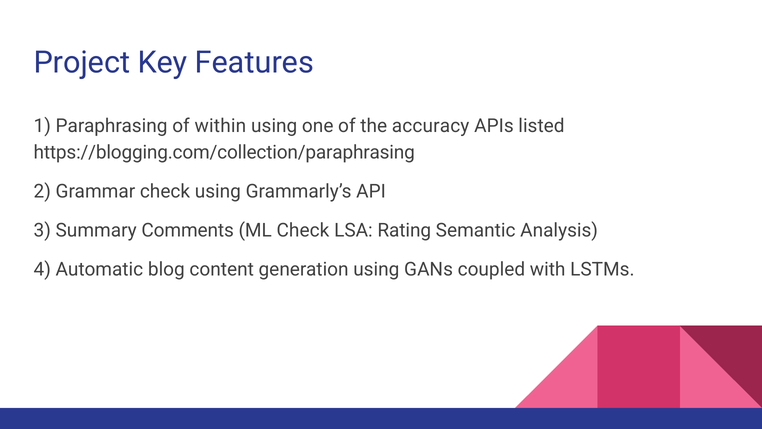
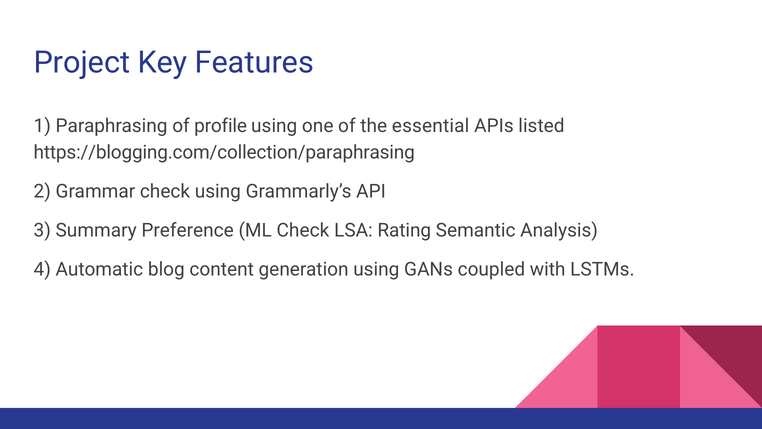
within: within -> profile
accuracy: accuracy -> essential
Comments: Comments -> Preference
